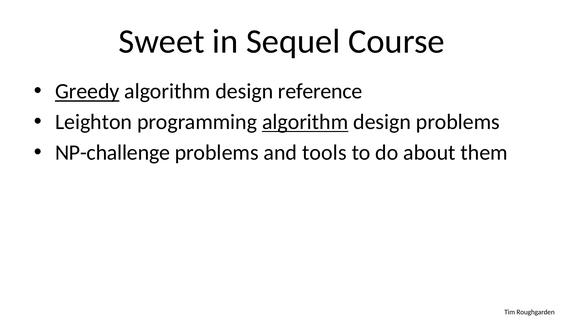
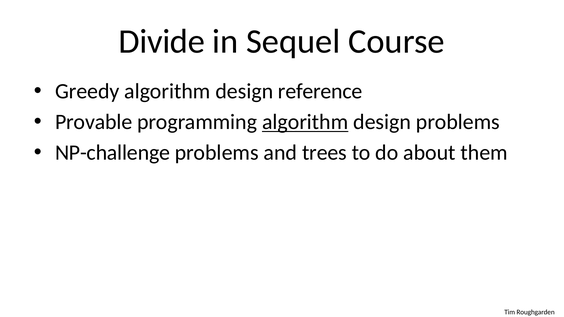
Sweet: Sweet -> Divide
Greedy underline: present -> none
Leighton: Leighton -> Provable
tools: tools -> trees
